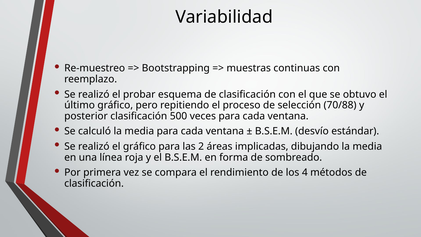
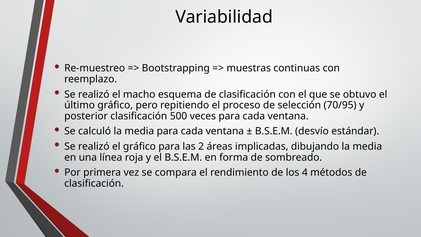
probar: probar -> macho
70/88: 70/88 -> 70/95
